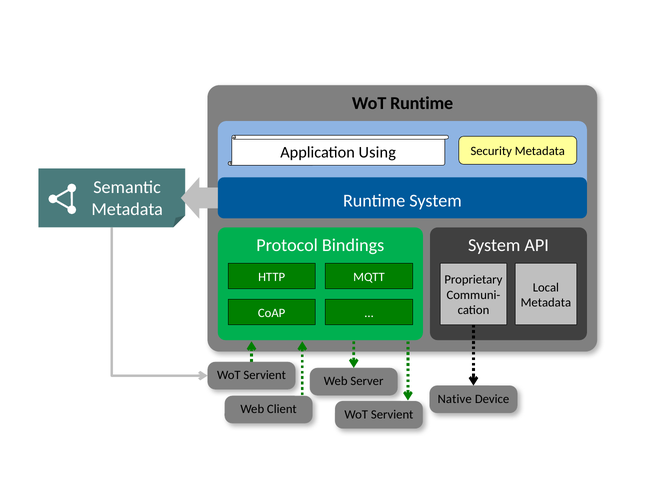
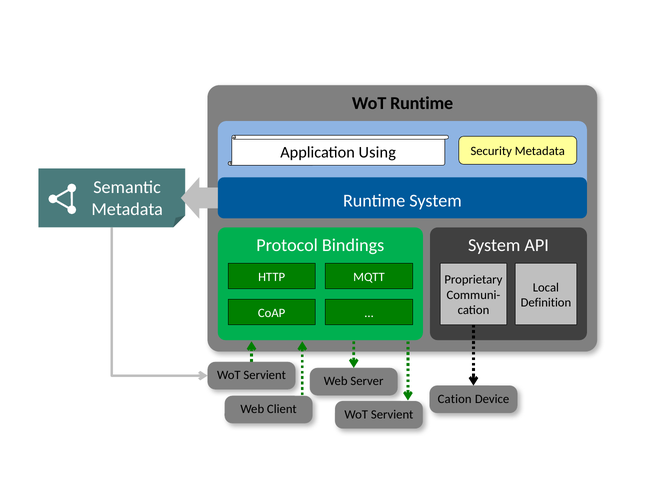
Metadata at (546, 303): Metadata -> Definition
Native at (455, 399): Native -> Cation
